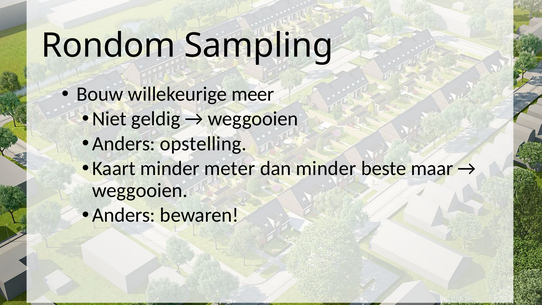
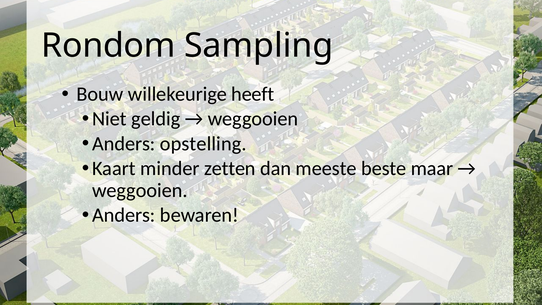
meer: meer -> heeft
meter: meter -> zetten
dan minder: minder -> meeste
